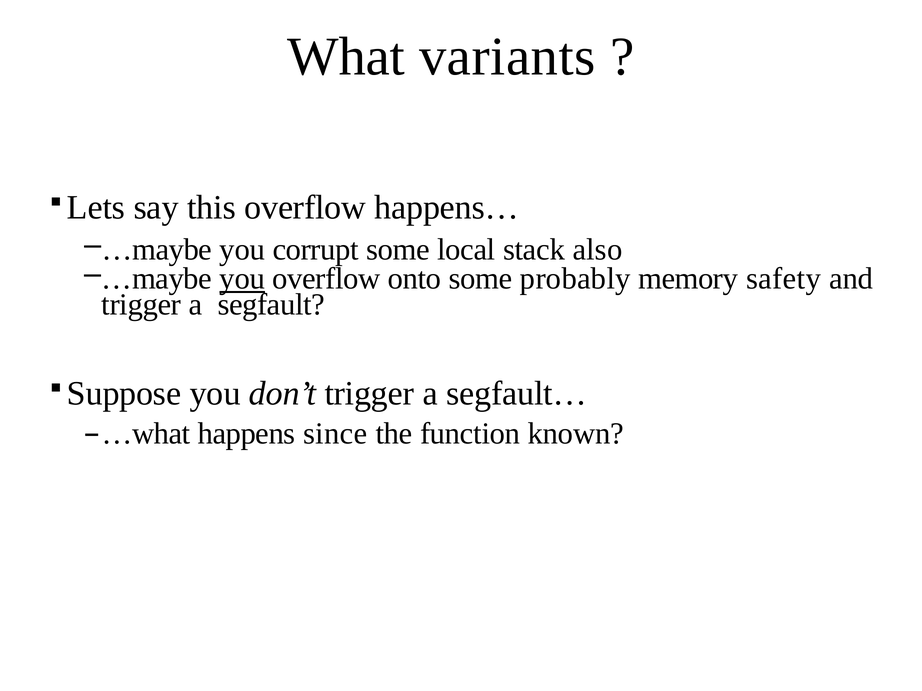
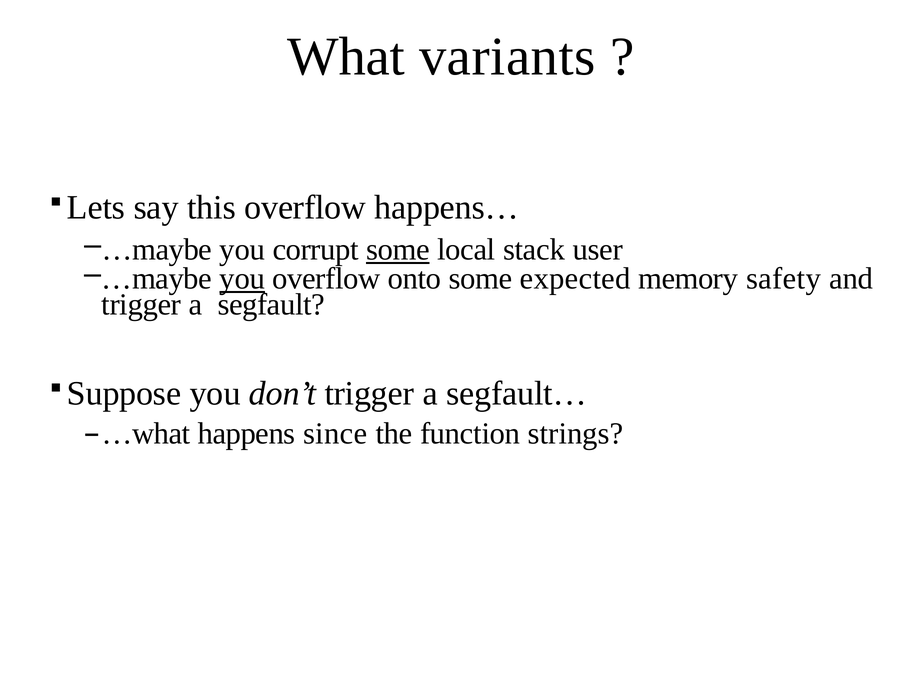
some at (398, 250) underline: none -> present
also: also -> user
probably: probably -> expected
known: known -> strings
